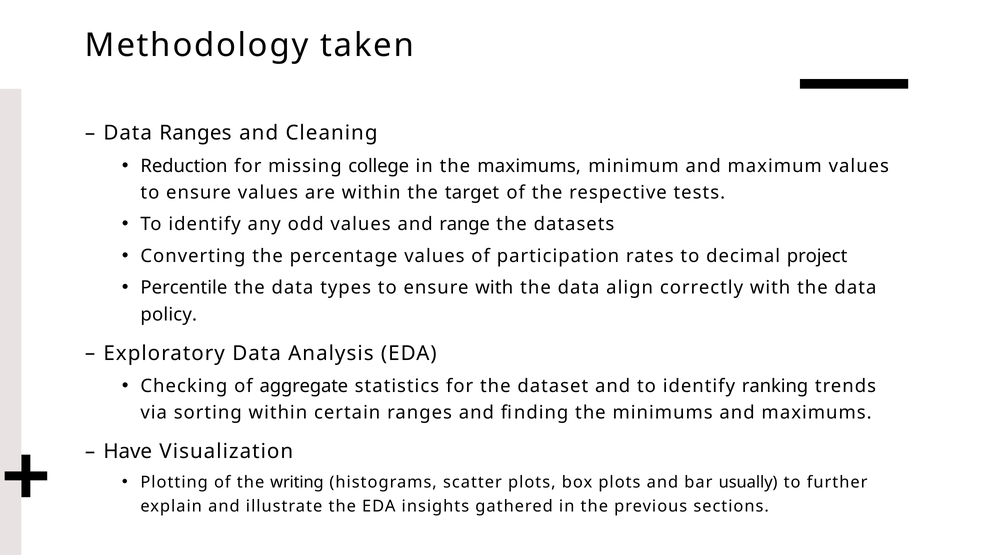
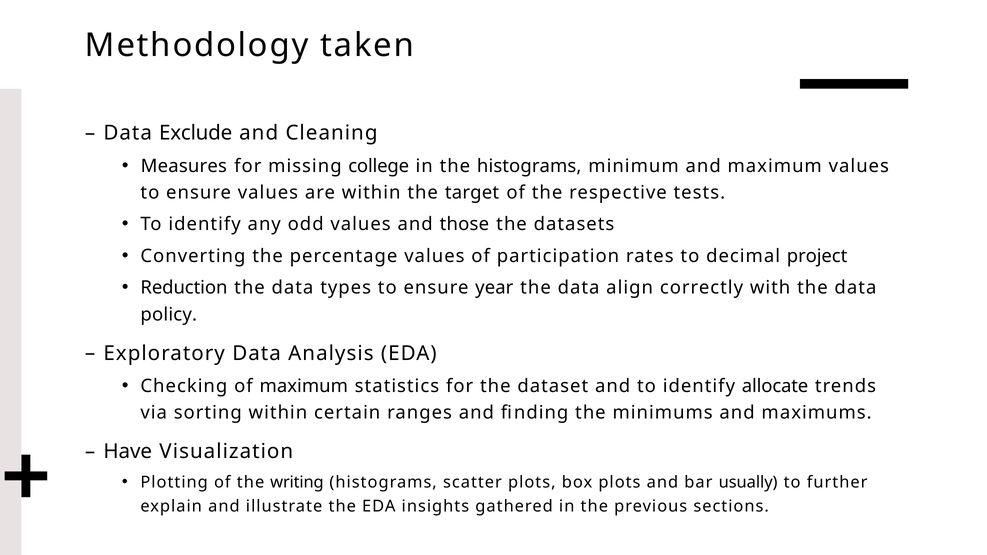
Data Ranges: Ranges -> Exclude
Reduction: Reduction -> Measures
the maximums: maximums -> histograms
range: range -> those
Percentile: Percentile -> Reduction
ensure with: with -> year
of aggregate: aggregate -> maximum
ranking: ranking -> allocate
